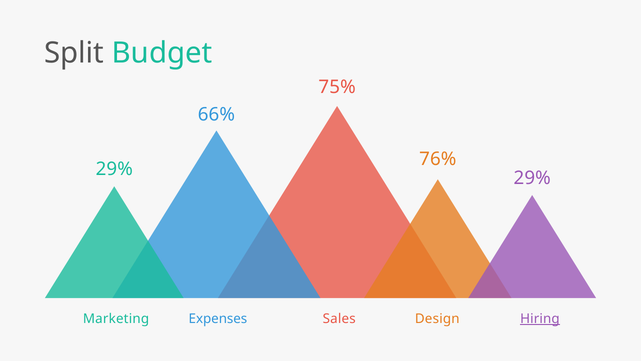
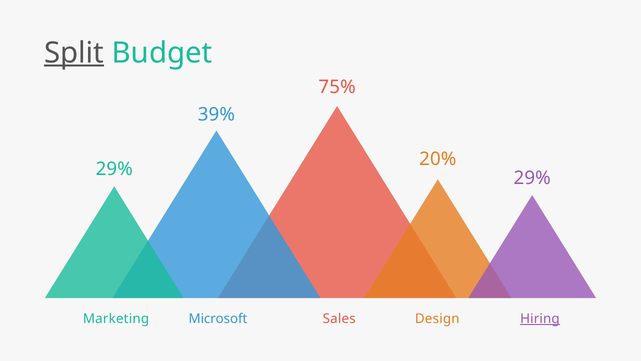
Split underline: none -> present
66%: 66% -> 39%
76%: 76% -> 20%
Expenses: Expenses -> Microsoft
